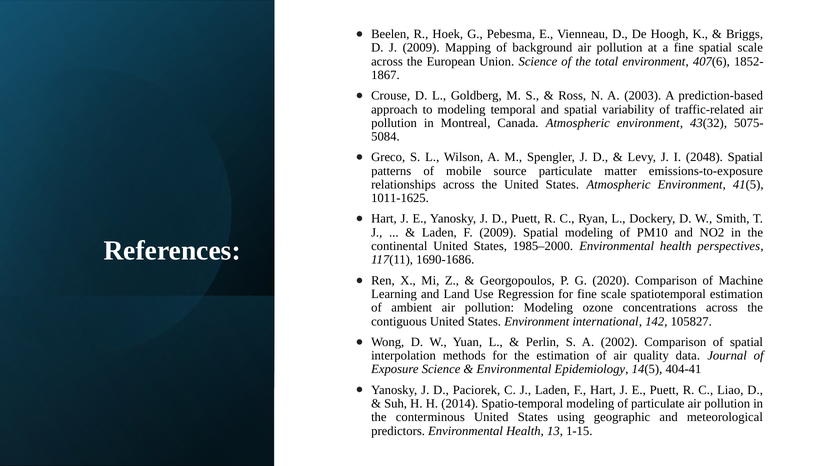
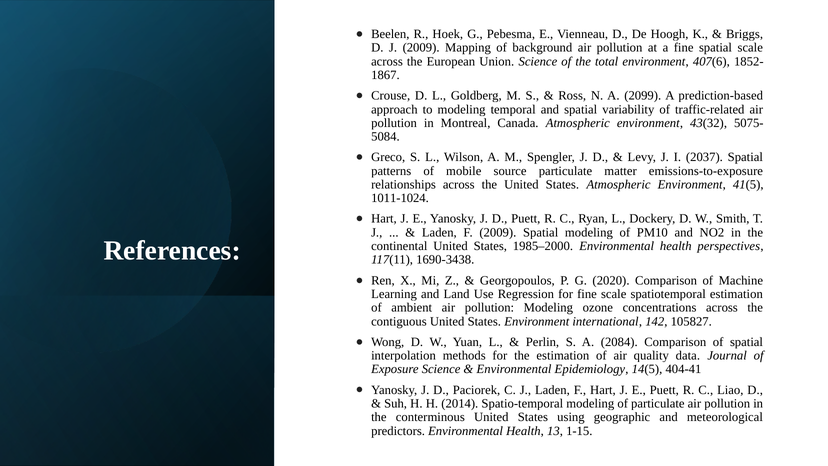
2003: 2003 -> 2099
2048: 2048 -> 2037
1011-1625: 1011-1625 -> 1011-1024
1690-1686: 1690-1686 -> 1690-3438
2002: 2002 -> 2084
